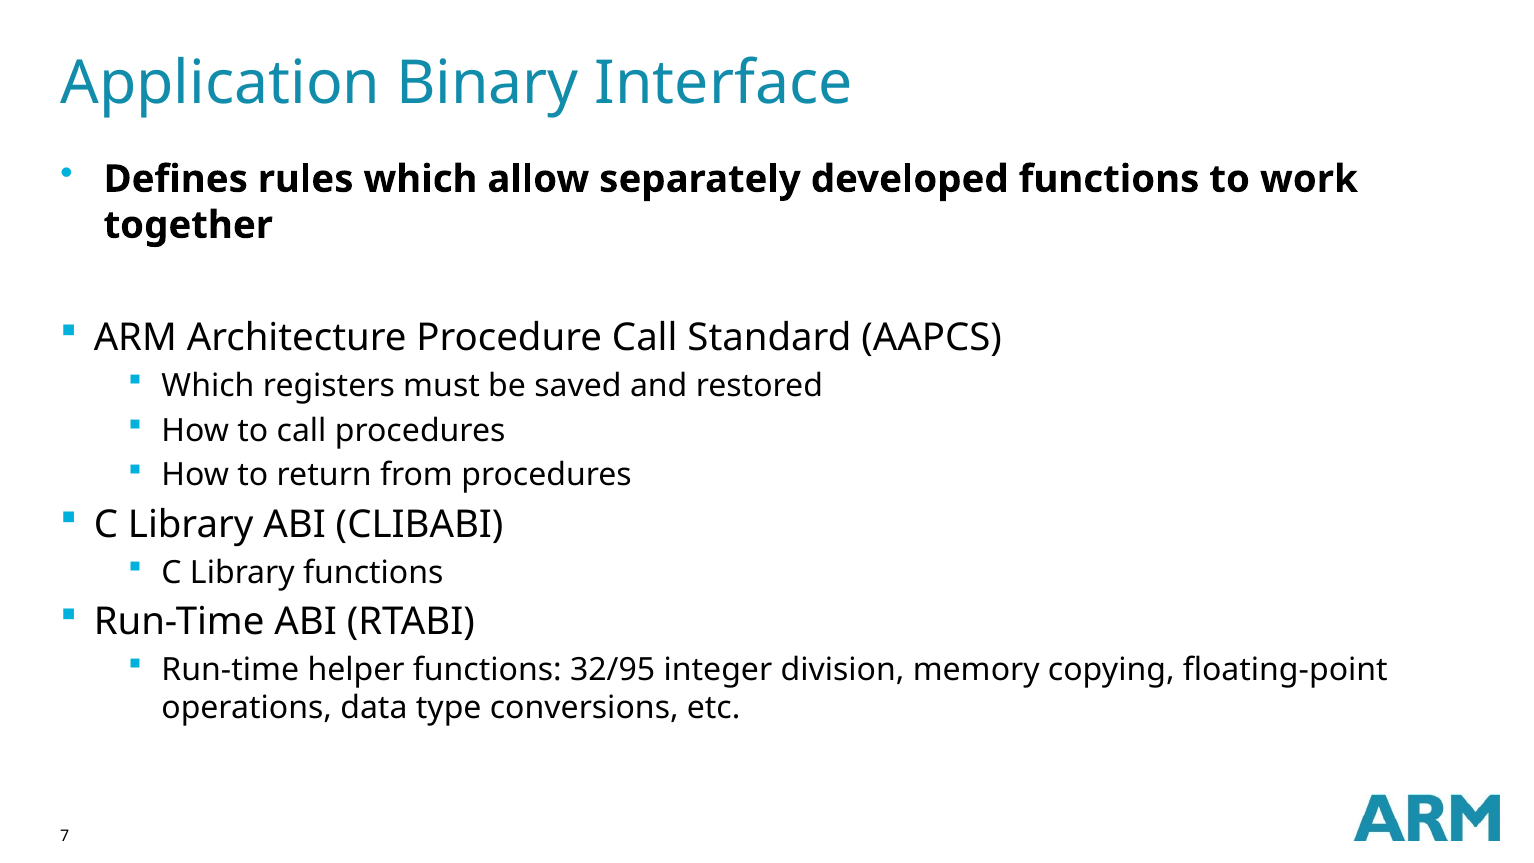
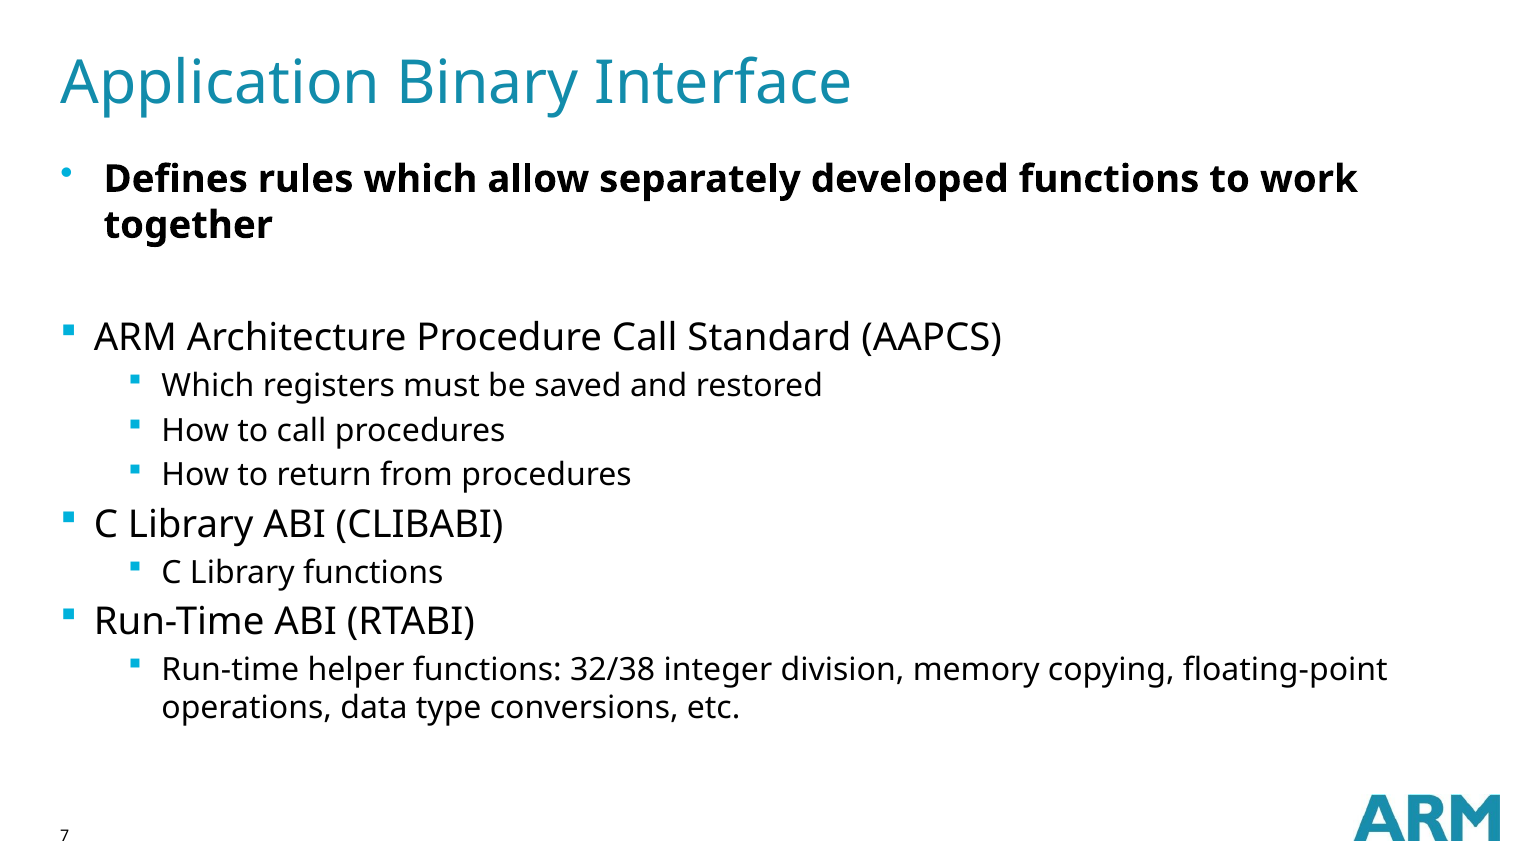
32/95: 32/95 -> 32/38
